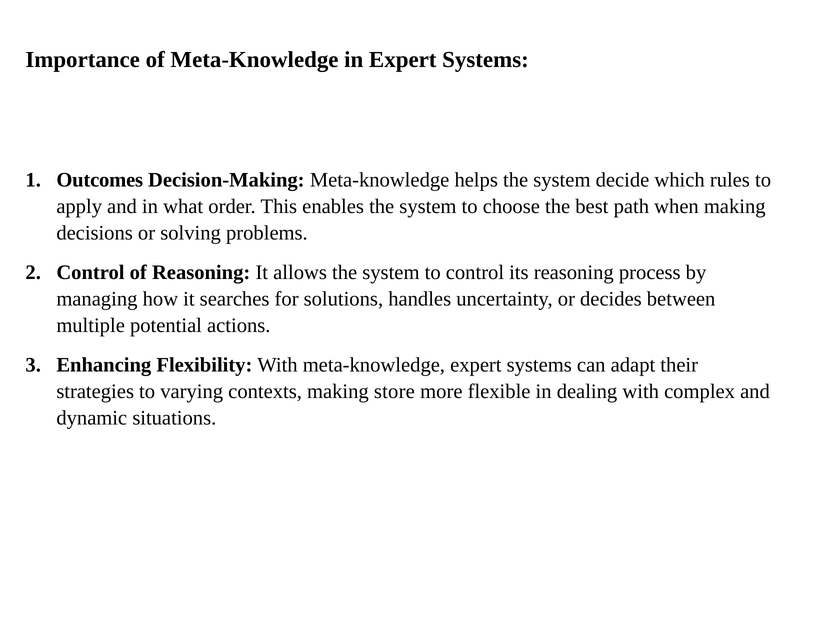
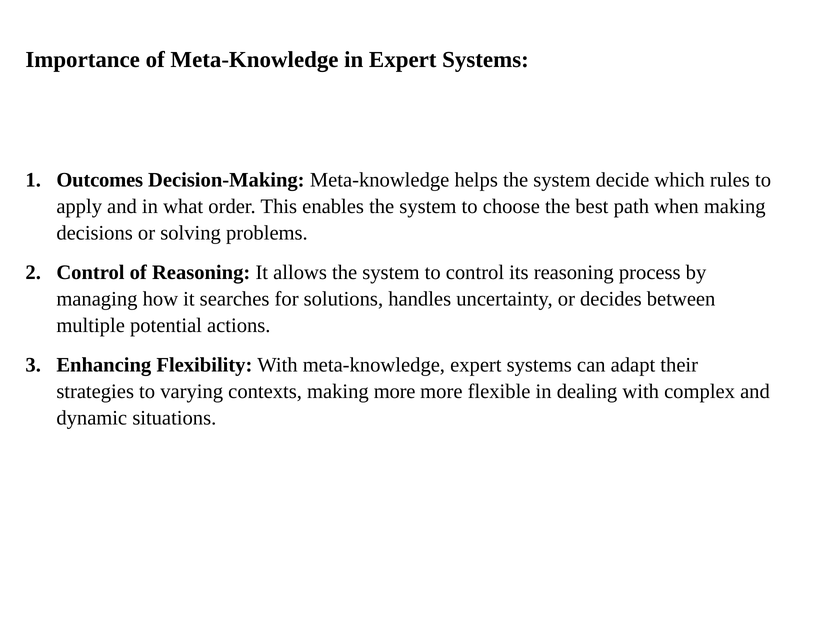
making store: store -> more
